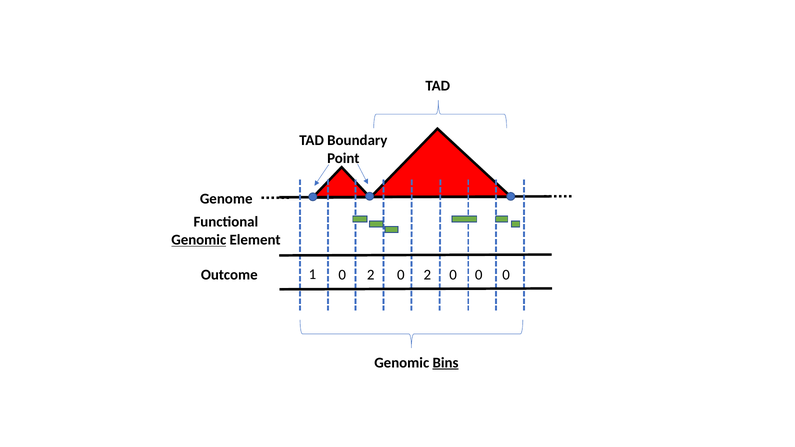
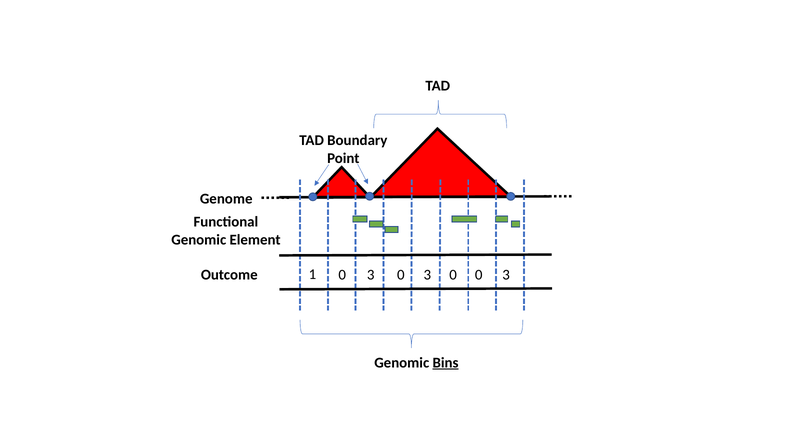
Genomic at (199, 240) underline: present -> none
1 0 2: 2 -> 3
2 at (427, 275): 2 -> 3
0 0 0: 0 -> 3
